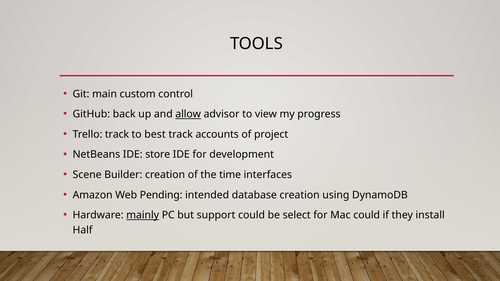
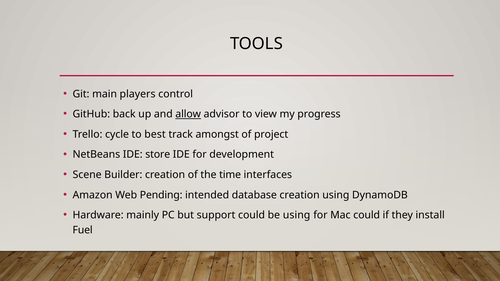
custom: custom -> players
Trello track: track -> cycle
accounts: accounts -> amongst
mainly underline: present -> none
be select: select -> using
Half: Half -> Fuel
